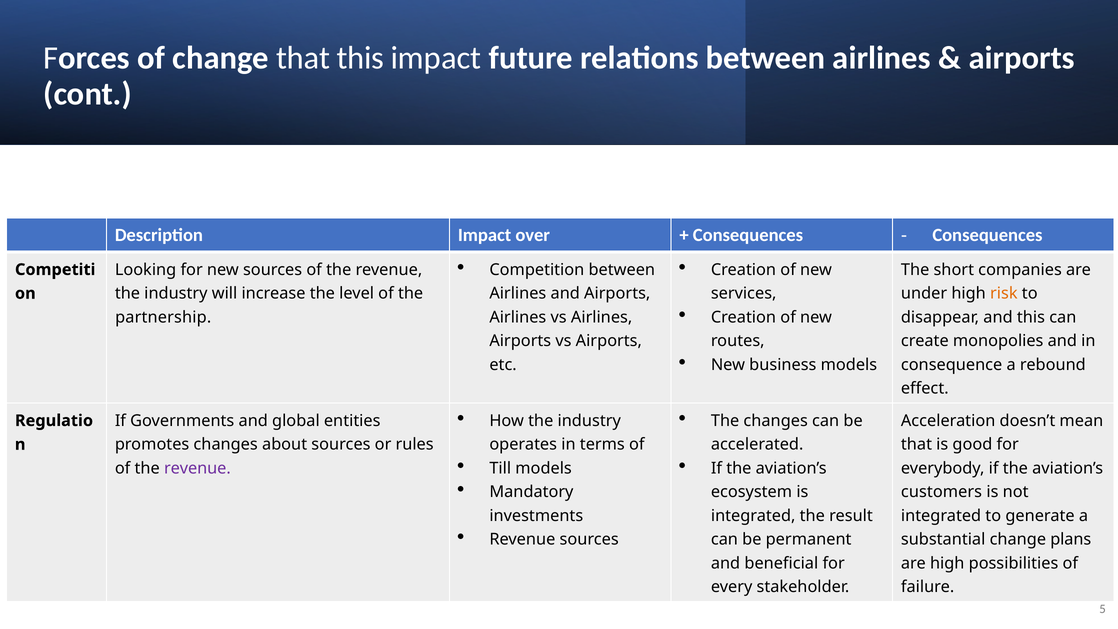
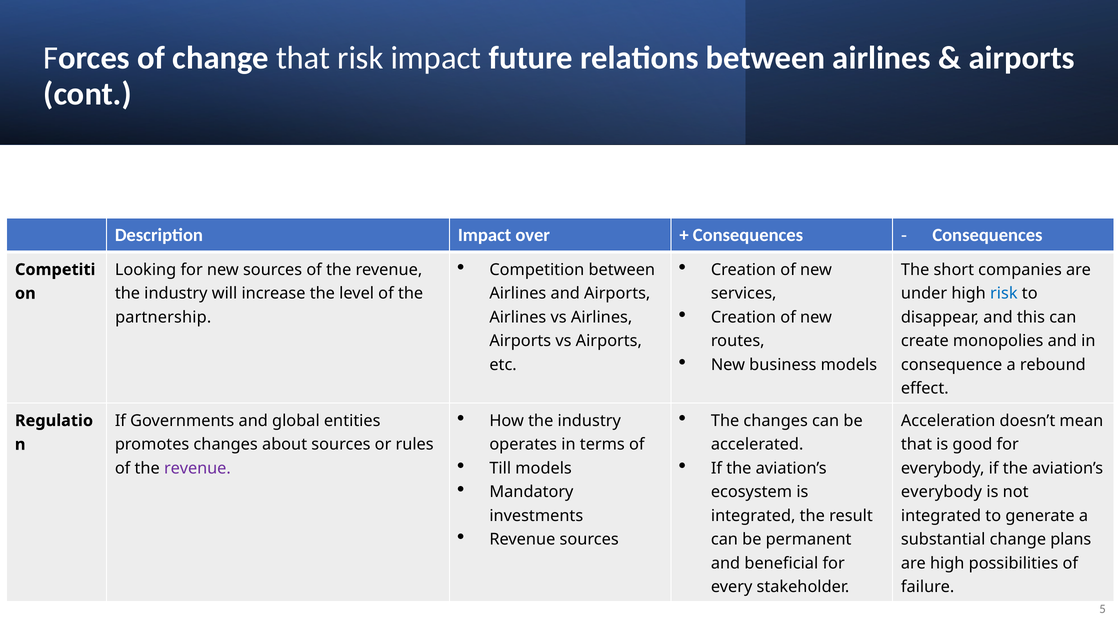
that this: this -> risk
risk at (1004, 293) colour: orange -> blue
customers at (942, 492): customers -> everybody
